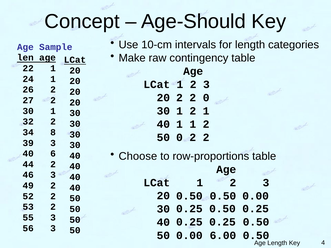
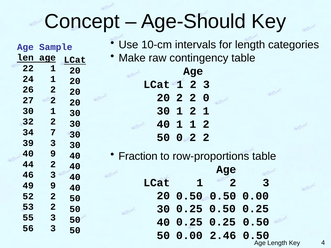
8: 8 -> 7
40 6: 6 -> 9
Choose: Choose -> Fraction
49 2: 2 -> 9
6.00: 6.00 -> 2.46
